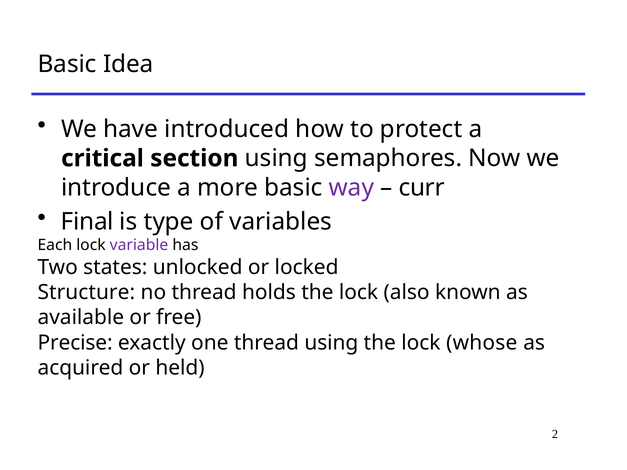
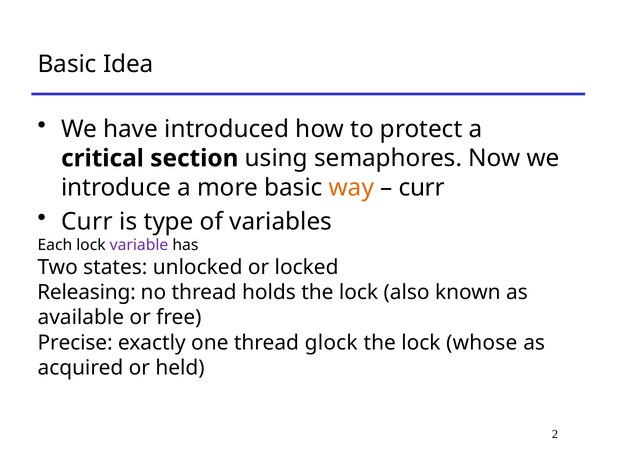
way colour: purple -> orange
Final at (87, 222): Final -> Curr
Structure: Structure -> Releasing
thread using: using -> glock
